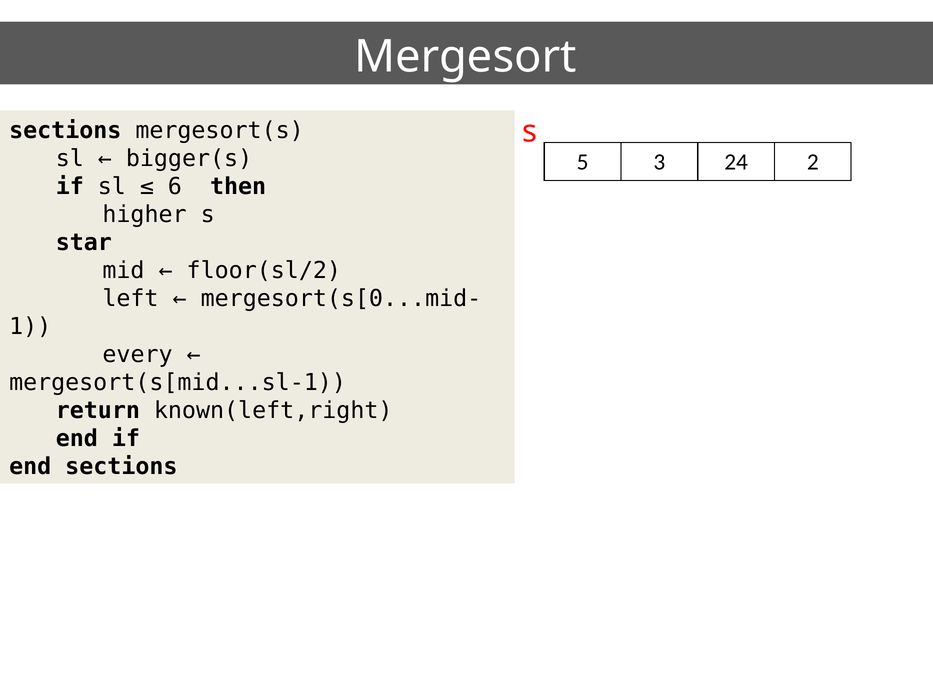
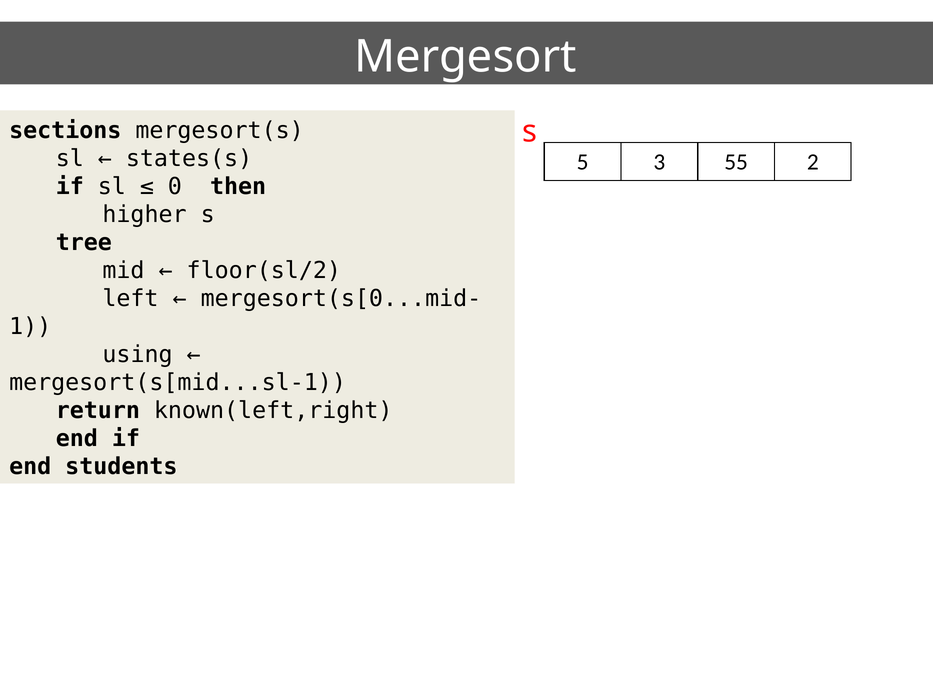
bigger(s: bigger(s -> states(s
24: 24 -> 55
6: 6 -> 0
star: star -> tree
every: every -> using
end sections: sections -> students
